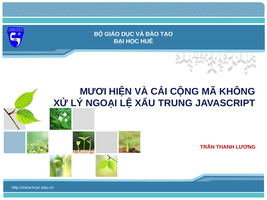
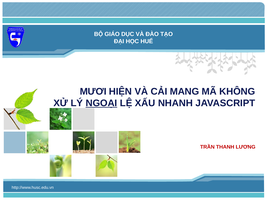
CỘNG: CỘNG -> MANG
NGOẠI underline: none -> present
TRUNG: TRUNG -> NHANH
